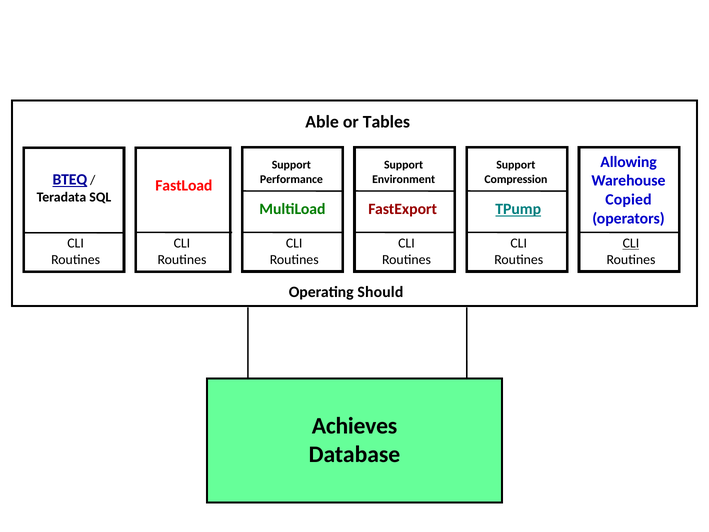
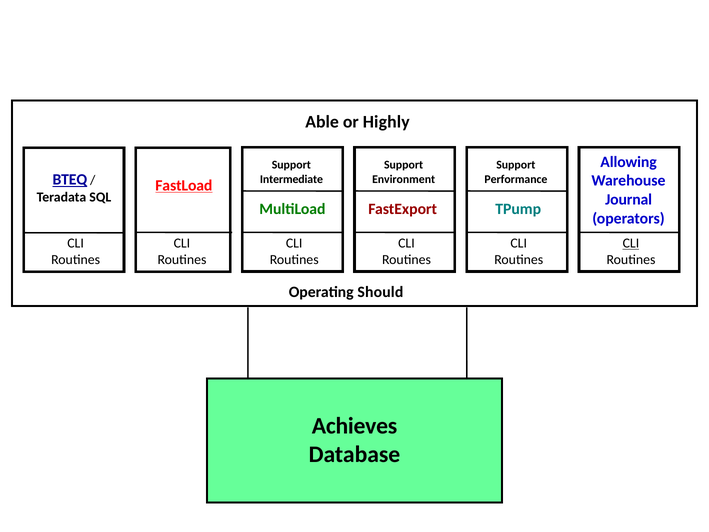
Tables: Tables -> Highly
Performance: Performance -> Intermediate
Compression: Compression -> Performance
FastLoad underline: none -> present
Copied: Copied -> Journal
TPump underline: present -> none
